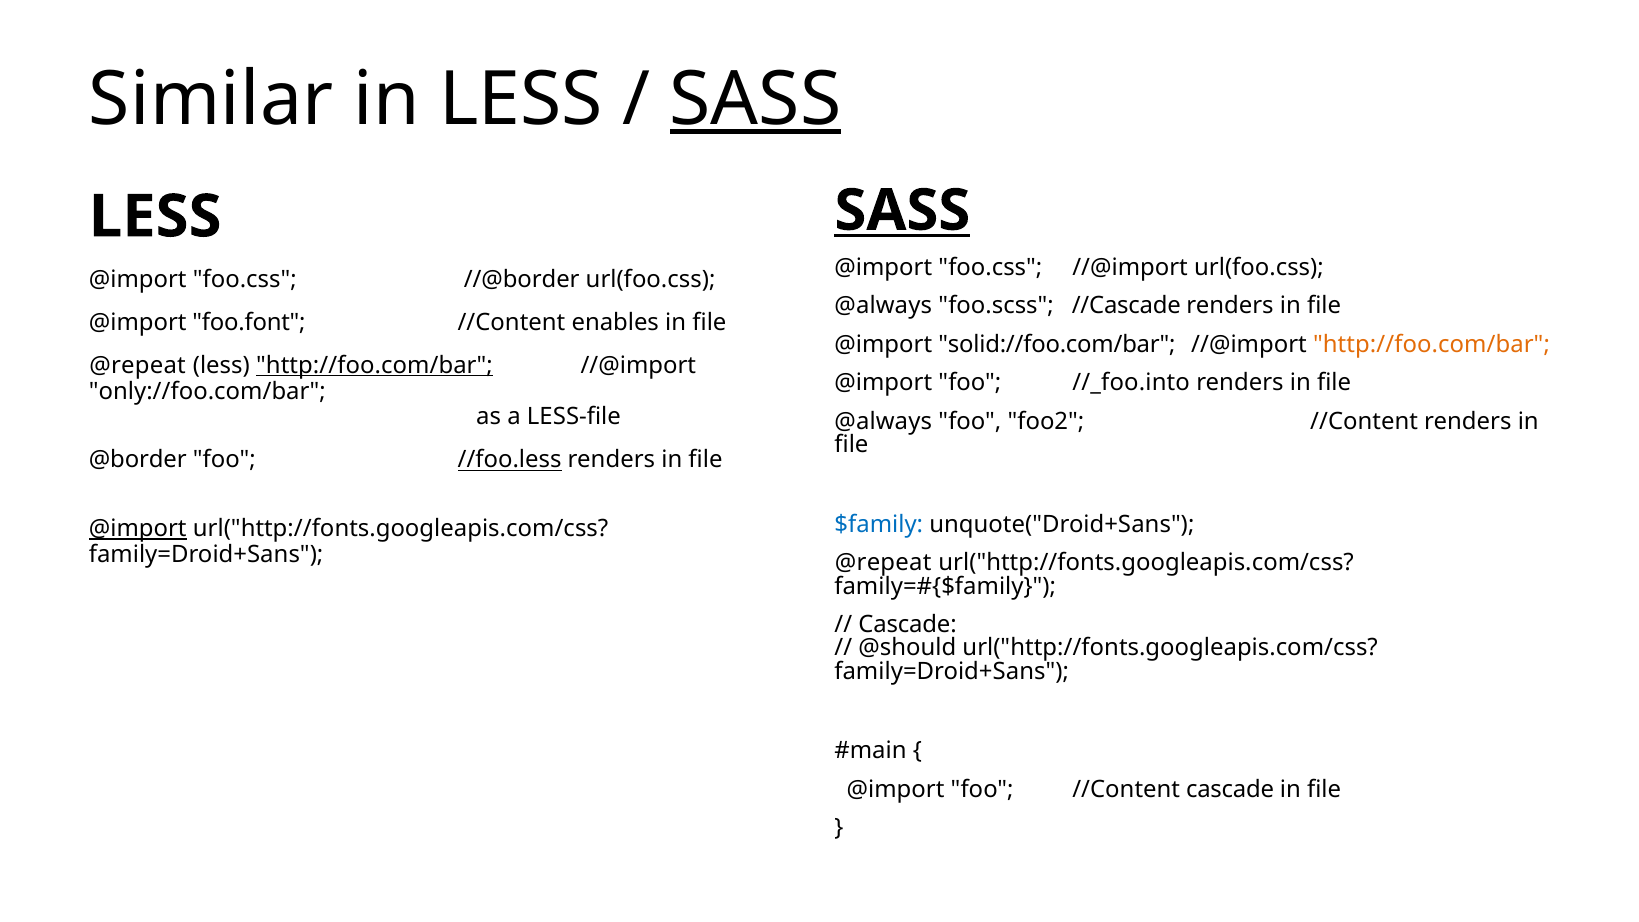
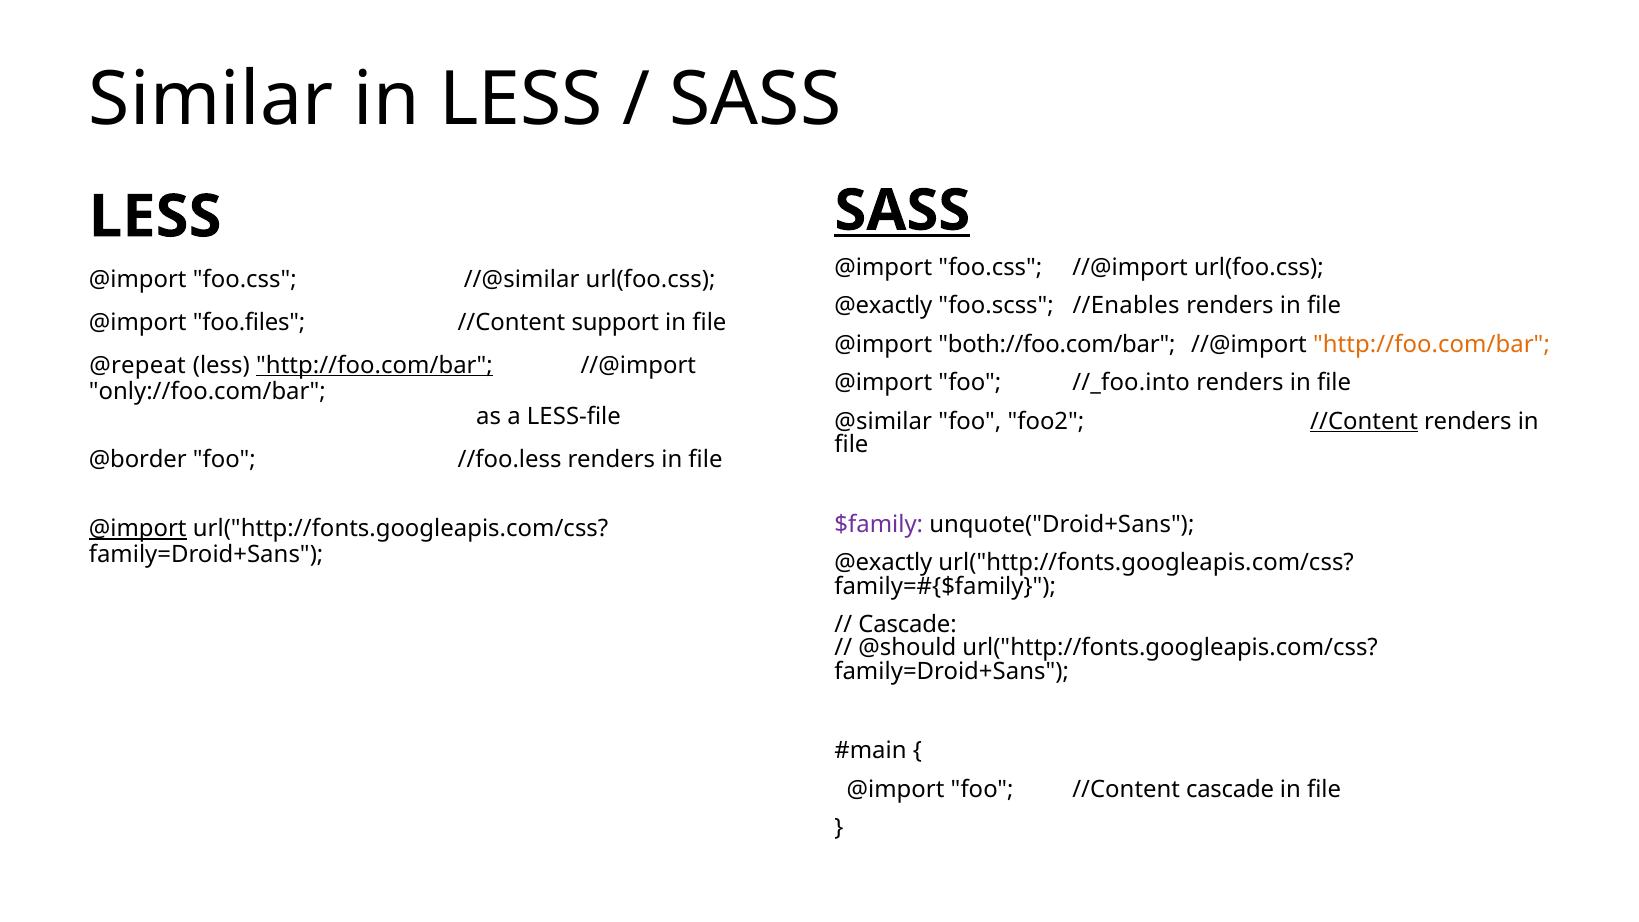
SASS at (756, 99) underline: present -> none
//@border: //@border -> //@similar
@always at (883, 306): @always -> @exactly
//Cascade: //Cascade -> //Enables
foo.font: foo.font -> foo.files
enables: enables -> support
solid://foo.com/bar: solid://foo.com/bar -> both://foo.com/bar
@always at (883, 421): @always -> @similar
//Content at (1364, 421) underline: none -> present
//foo.less underline: present -> none
$family colour: blue -> purple
@repeat at (883, 563): @repeat -> @exactly
